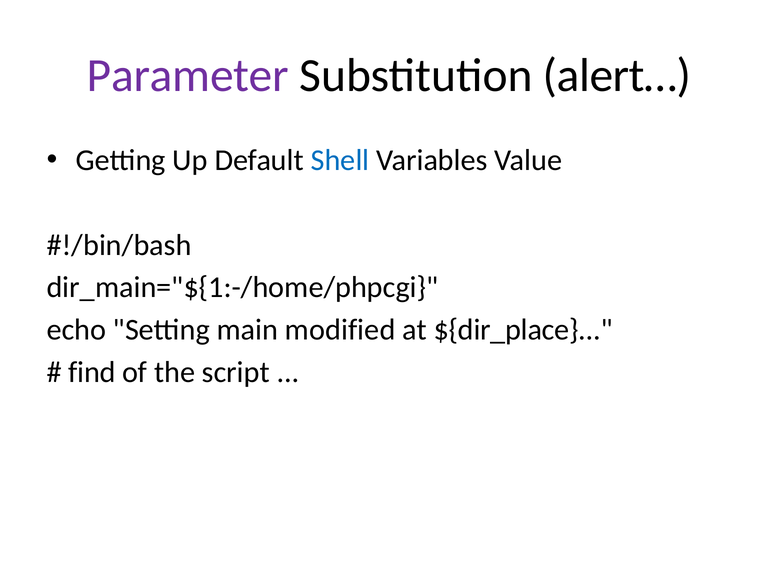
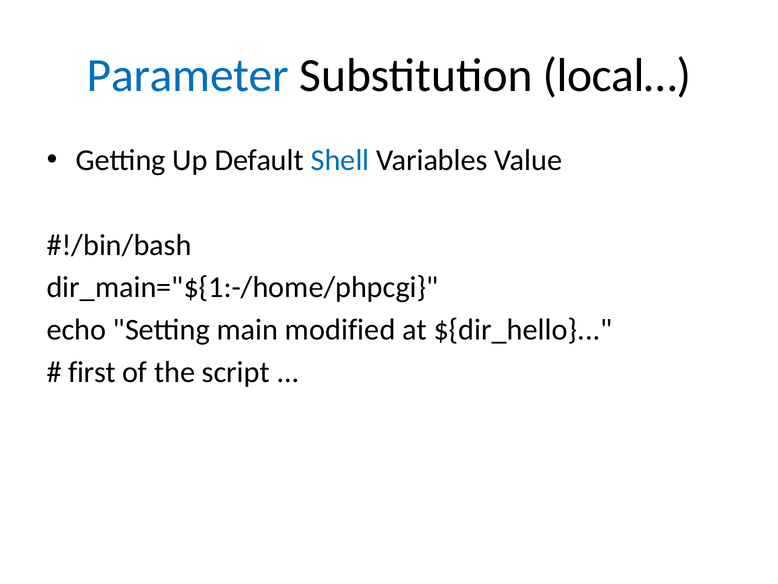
Parameter colour: purple -> blue
alert…: alert… -> local…
${dir_place: ${dir_place -> ${dir_hello
find: find -> first
